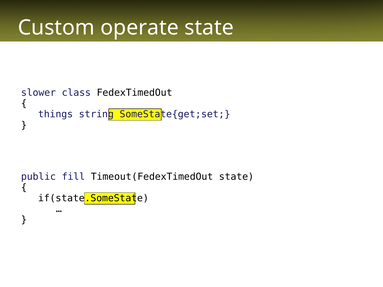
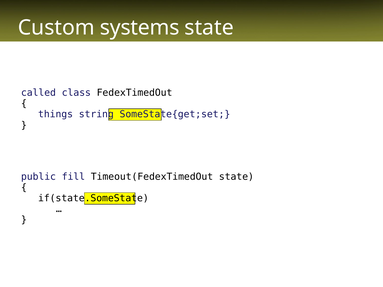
operate: operate -> systems
slower: slower -> called
